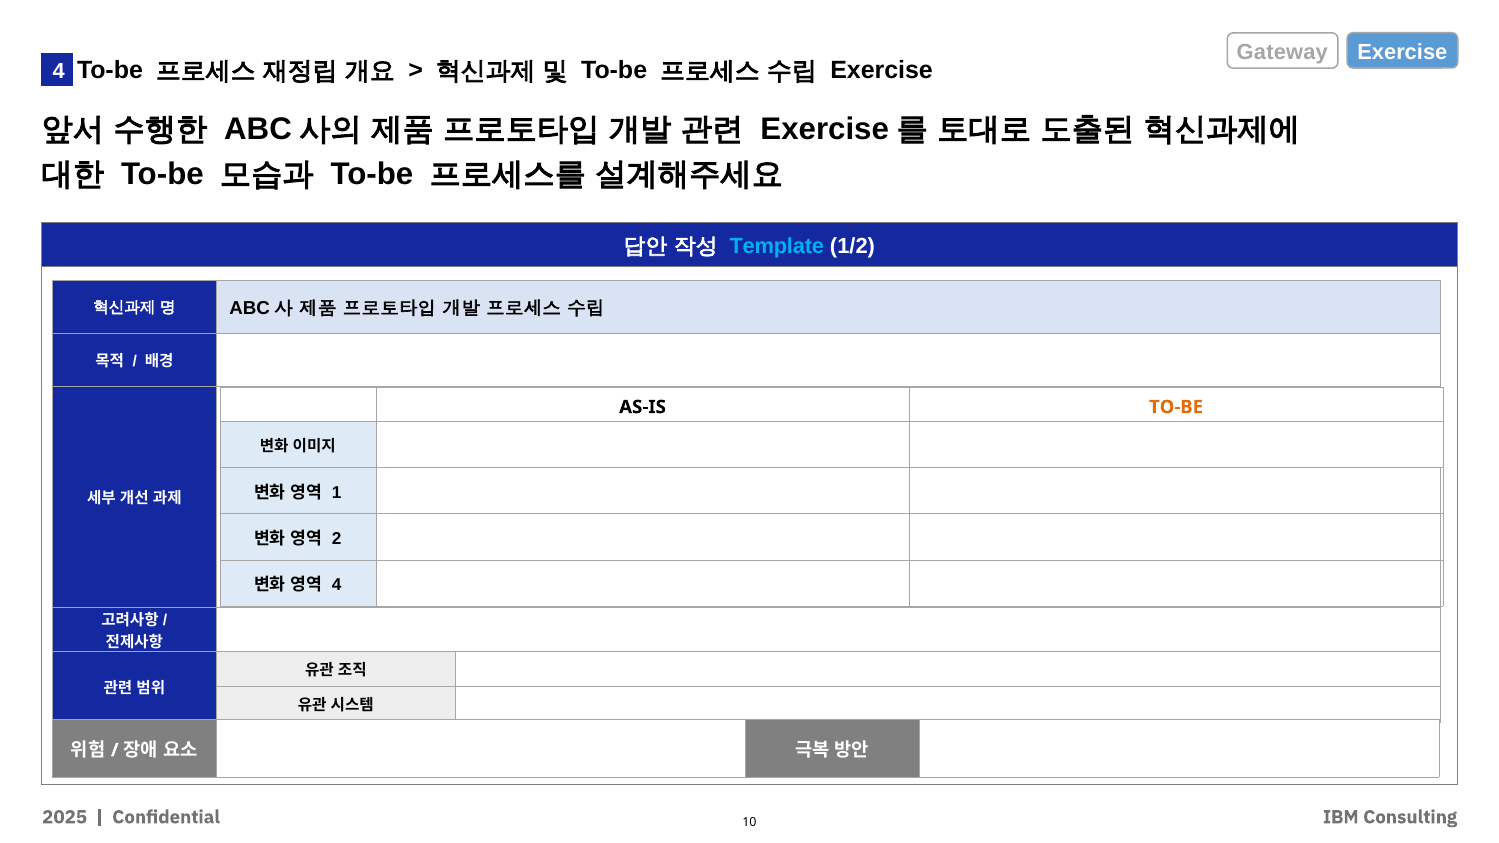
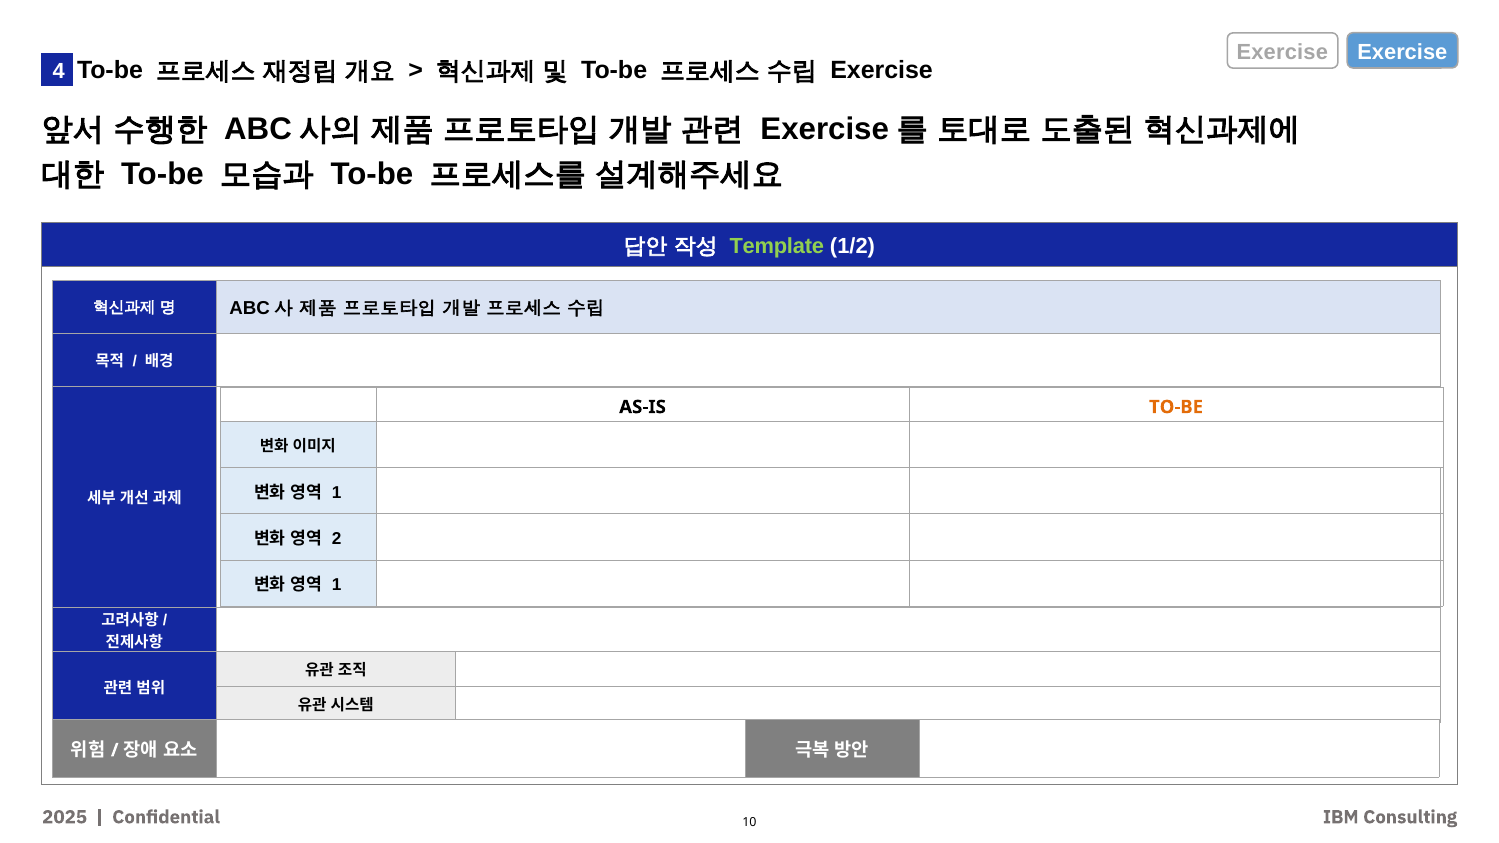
Gateway at (1282, 52): Gateway -> Exercise
Template colour: light blue -> light green
4 at (337, 585): 4 -> 1
